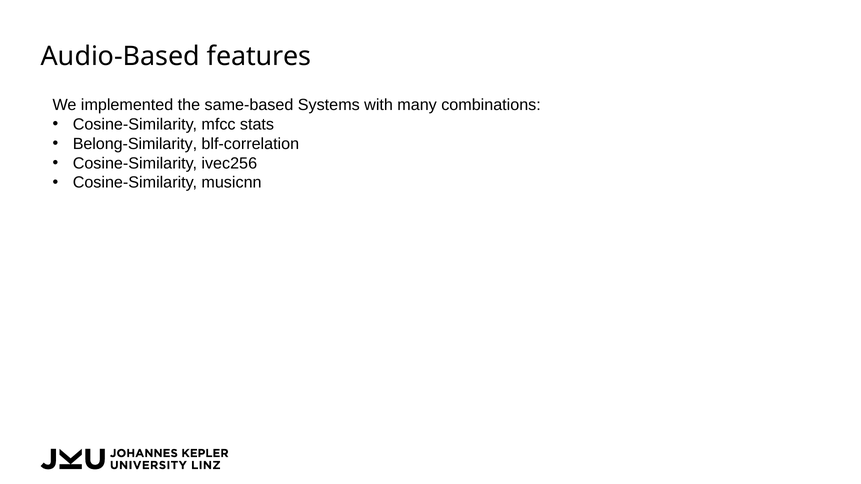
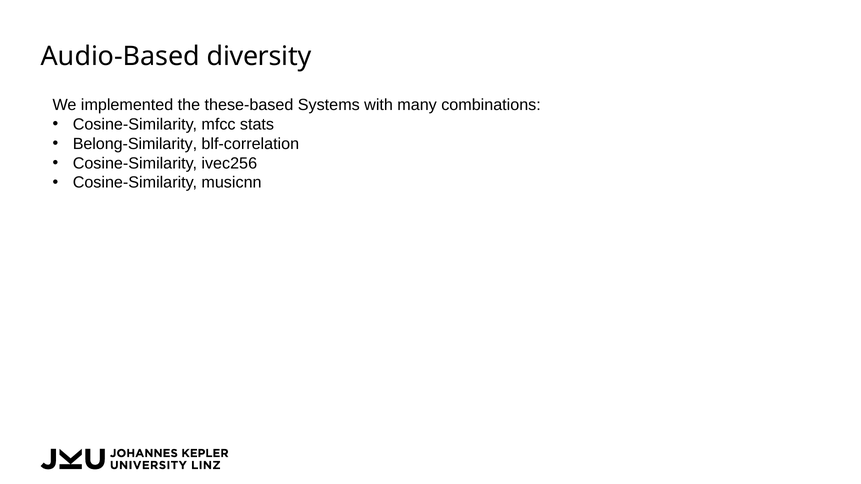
features: features -> diversity
same-based: same-based -> these-based
